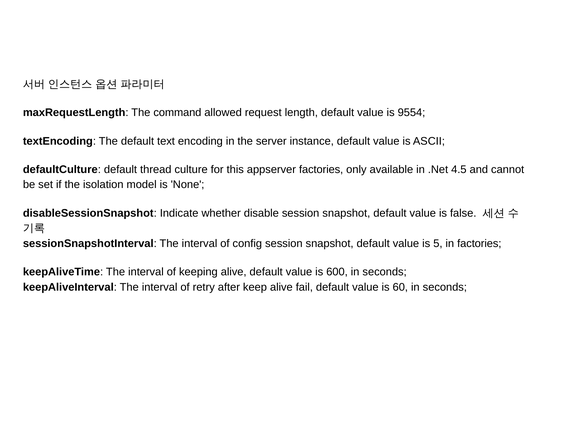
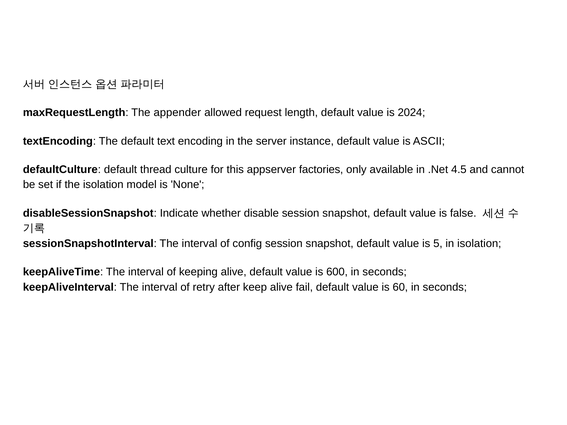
command: command -> appender
9554: 9554 -> 2024
in factories: factories -> isolation
